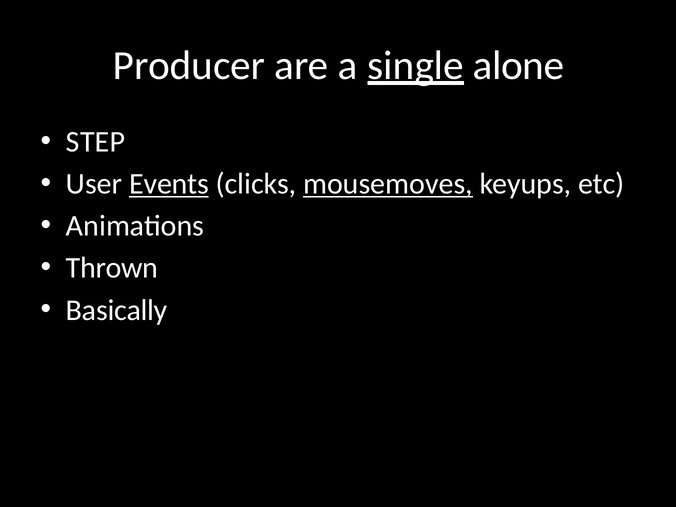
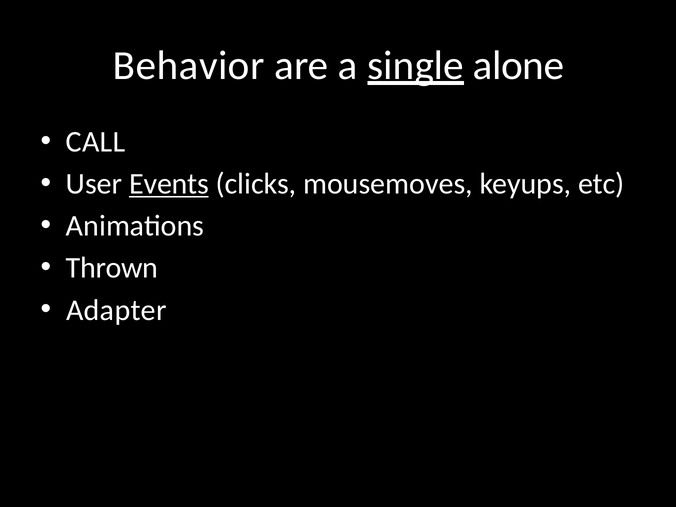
Producer: Producer -> Behavior
STEP: STEP -> CALL
mousemoves underline: present -> none
Basically: Basically -> Adapter
